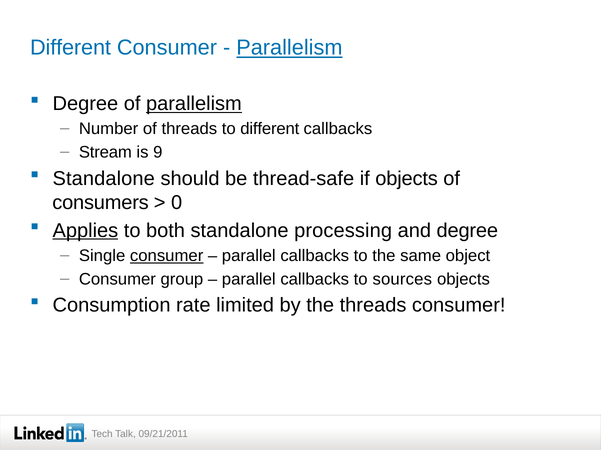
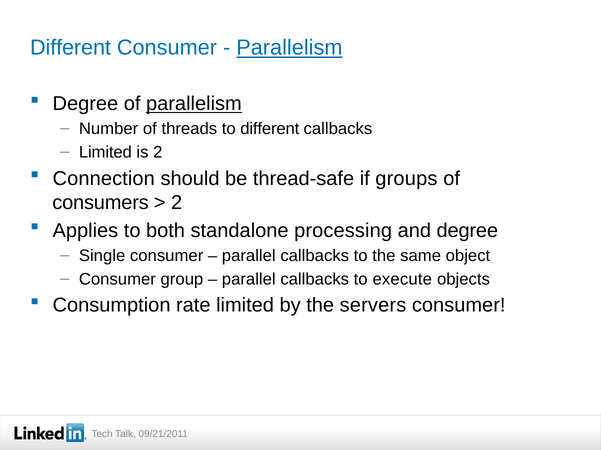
Stream at (105, 153): Stream -> Limited
is 9: 9 -> 2
Standalone at (104, 179): Standalone -> Connection
if objects: objects -> groups
0 at (177, 203): 0 -> 2
Applies underline: present -> none
consumer at (167, 256) underline: present -> none
sources: sources -> execute
the threads: threads -> servers
